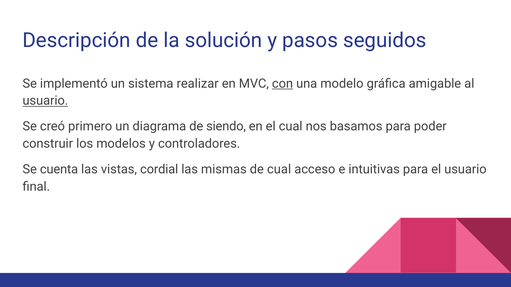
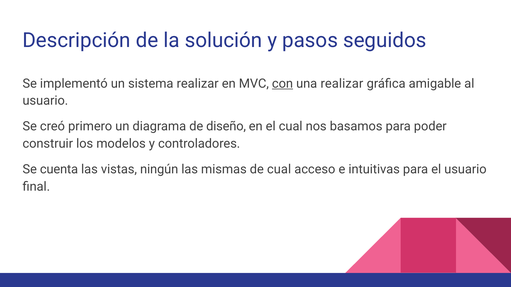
una modelo: modelo -> realizar
usuario at (45, 101) underline: present -> none
siendo: siendo -> diseño
cordial: cordial -> ningún
